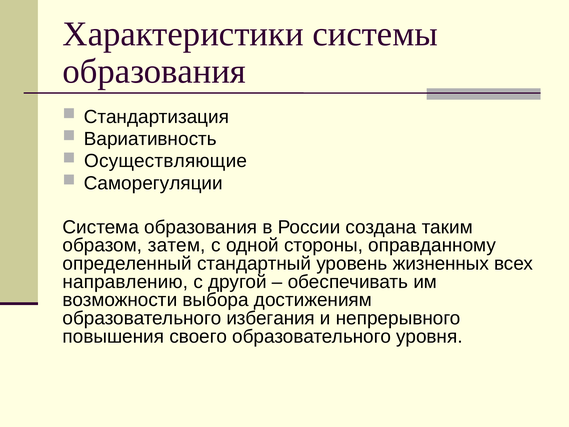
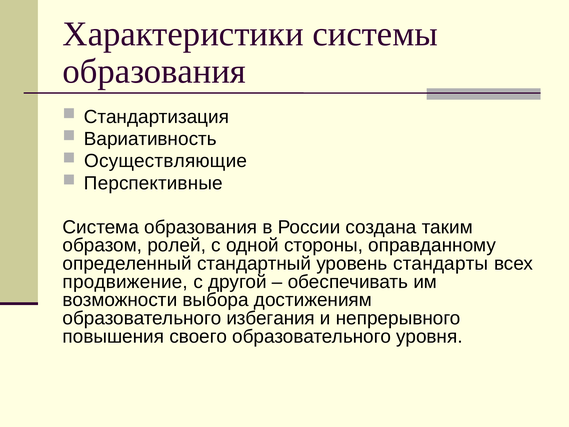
Саморегуляции: Саморегуляции -> Перспективные
затем: затем -> ролей
жизненных: жизненных -> стандарты
направлению: направлению -> продвижение
